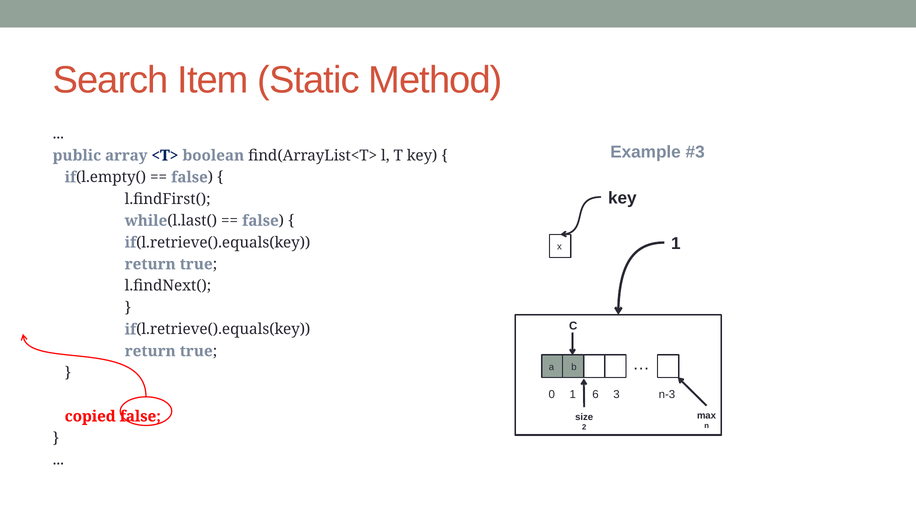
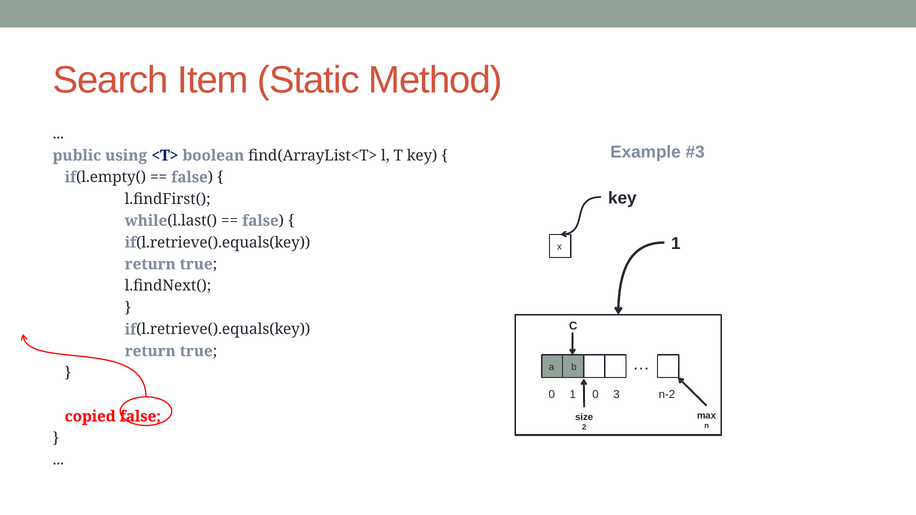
array: array -> using
1 6: 6 -> 0
n-3: n-3 -> n-2
